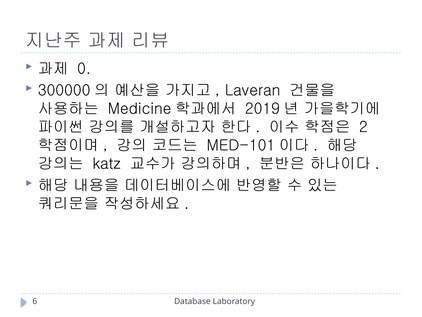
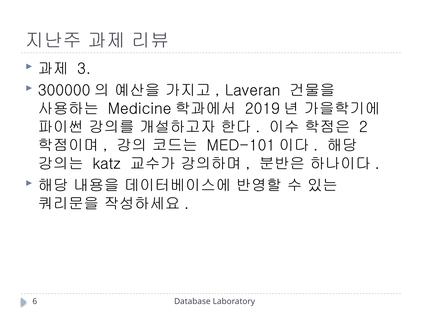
0: 0 -> 3
